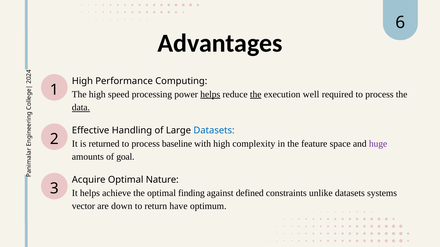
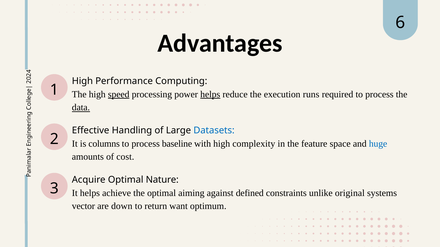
speed underline: none -> present
the at (256, 95) underline: present -> none
well: well -> runs
returned: returned -> columns
huge colour: purple -> blue
goal: goal -> cost
finding: finding -> aiming
unlike datasets: datasets -> original
have: have -> want
